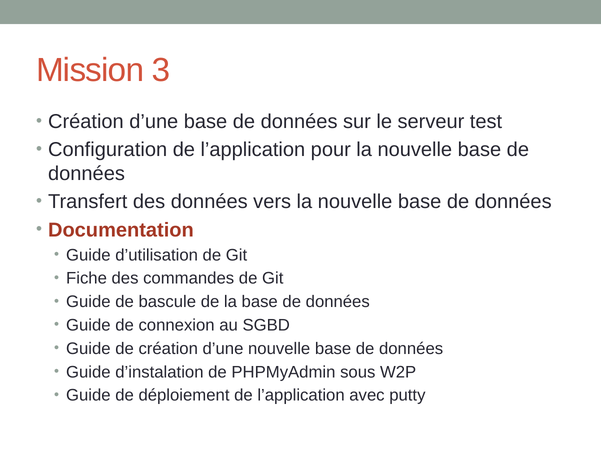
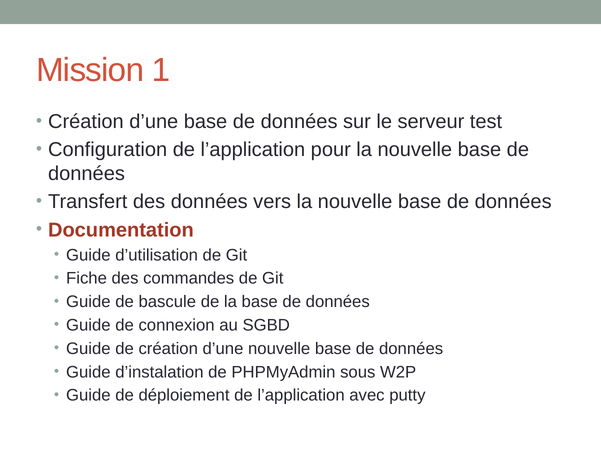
3: 3 -> 1
